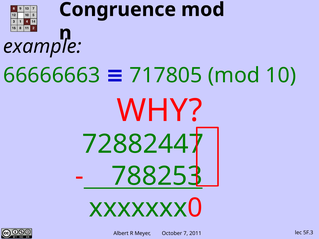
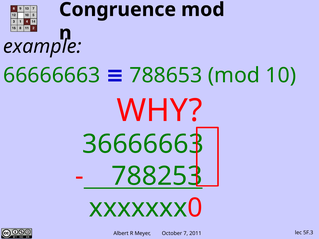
717805: 717805 -> 788653
72882447: 72882447 -> 36666663
